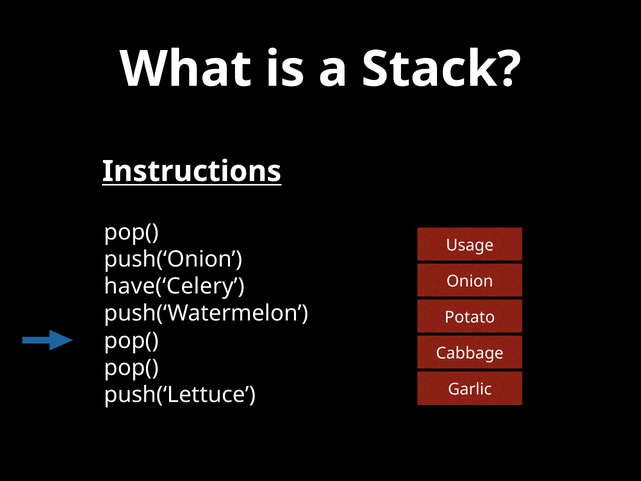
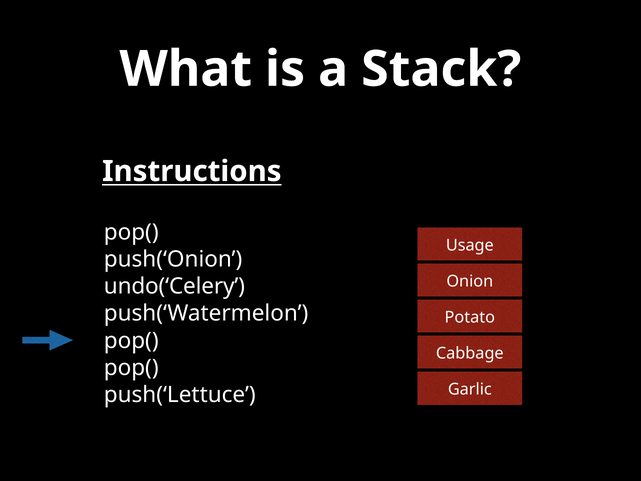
have(‘Celery: have(‘Celery -> undo(‘Celery
